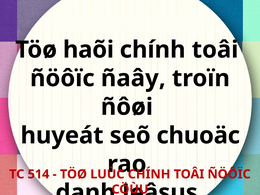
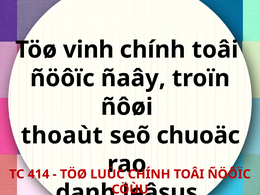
haõi: haõi -> vinh
huyeát: huyeát -> thoaùt
514: 514 -> 414
